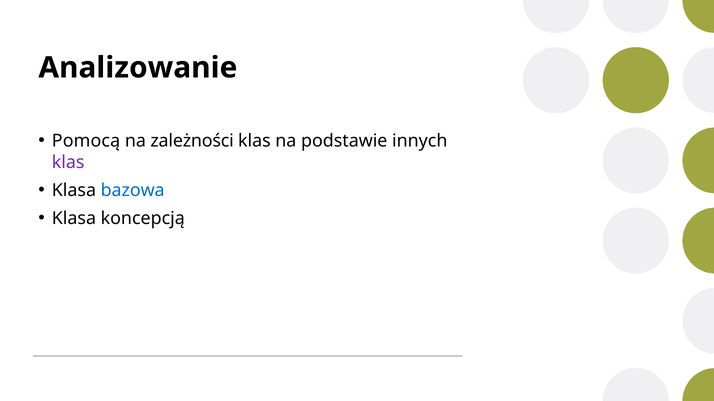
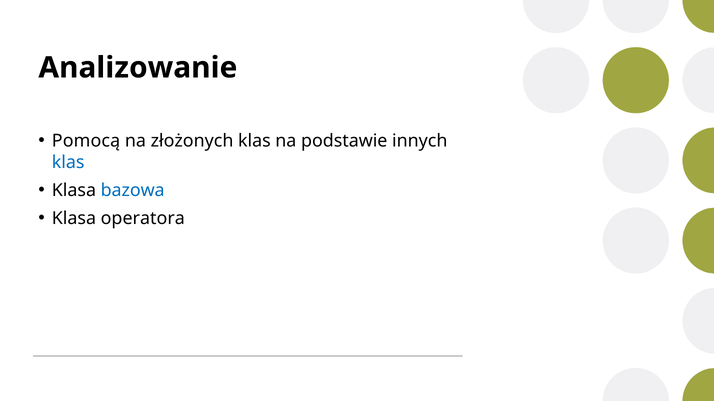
zależności: zależności -> złożonych
klas at (68, 163) colour: purple -> blue
koncepcją: koncepcją -> operatora
